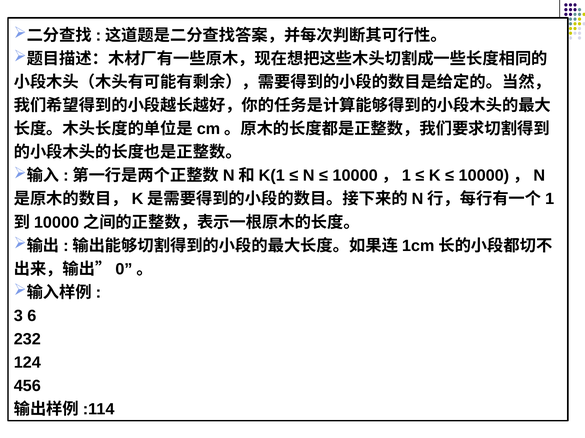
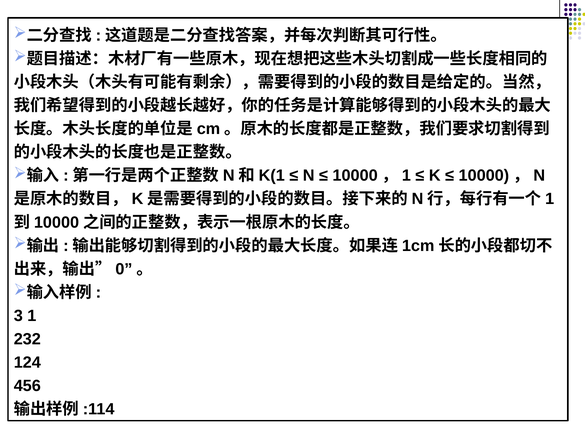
6: 6 -> 1
